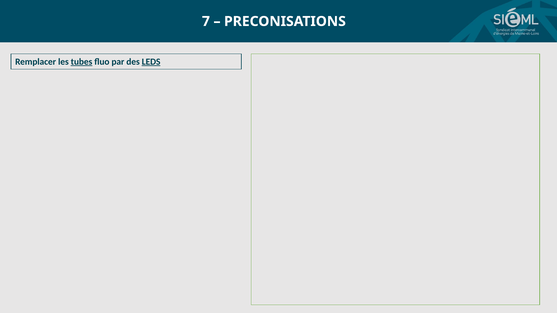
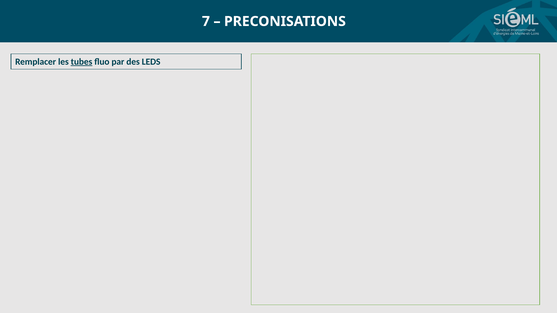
LEDS underline: present -> none
